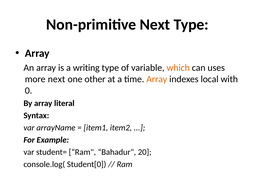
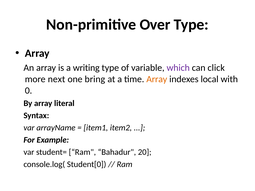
Non-primitive Next: Next -> Over
which colour: orange -> purple
uses: uses -> click
other: other -> bring
